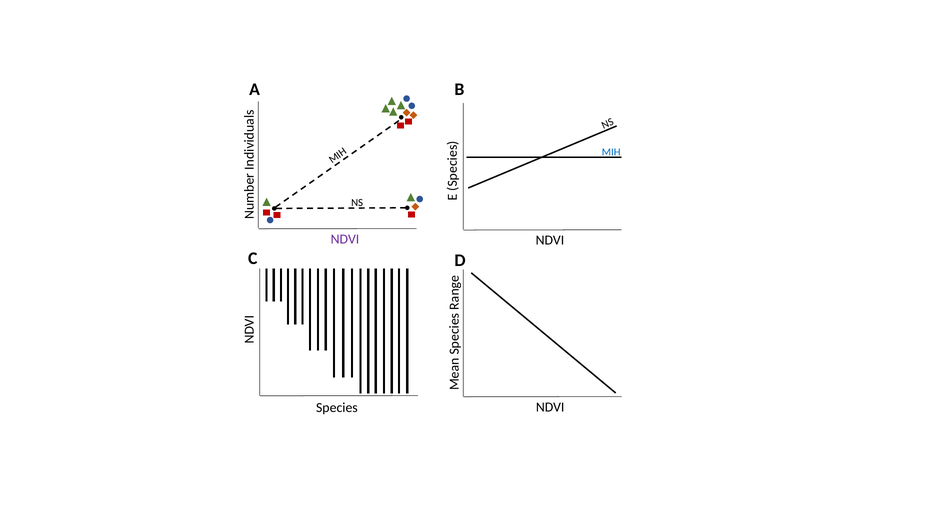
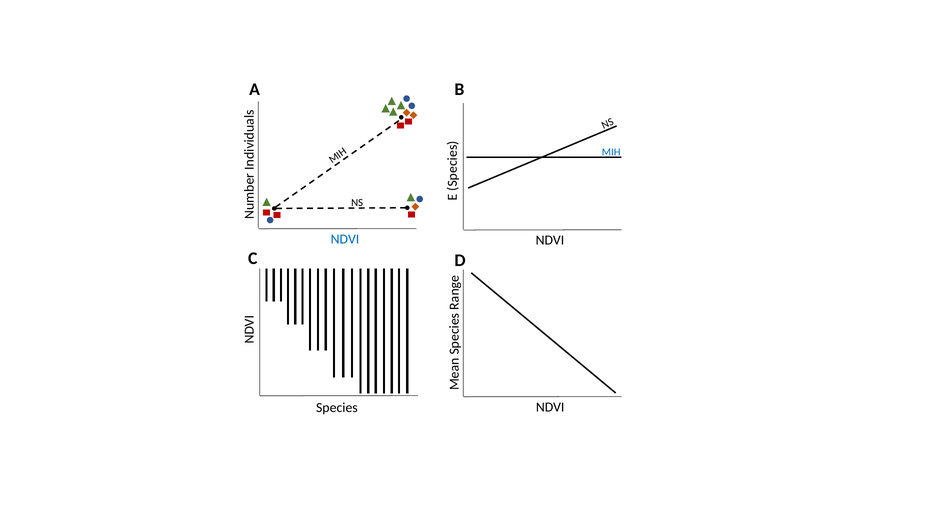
NDVI at (345, 239) colour: purple -> blue
